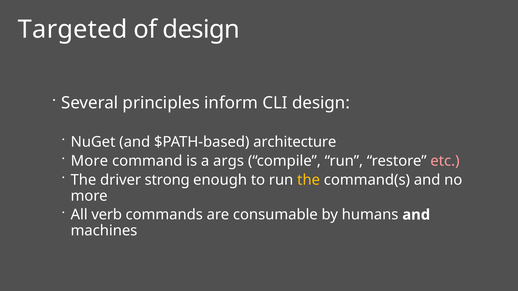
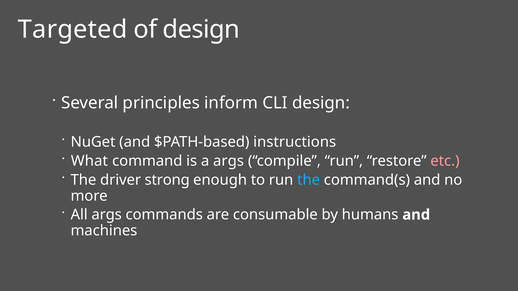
architecture: architecture -> instructions
More at (89, 161): More -> What
the at (309, 180) colour: yellow -> light blue
All verb: verb -> args
